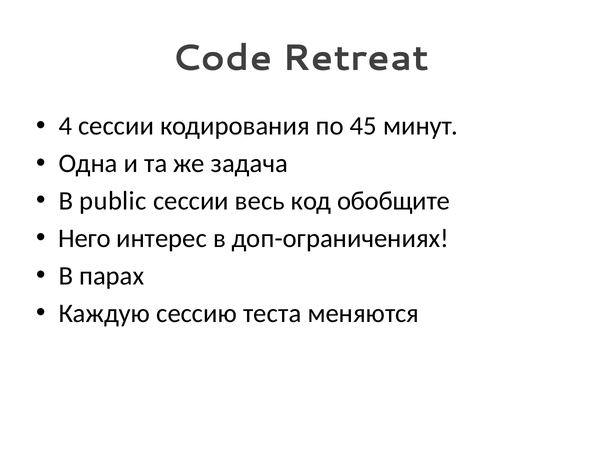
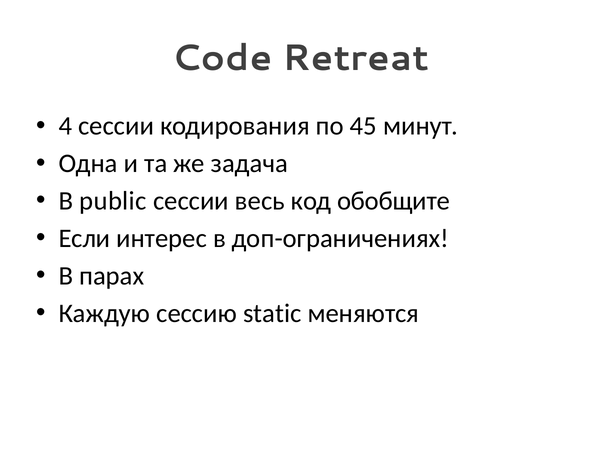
Него: Него -> Если
теста: теста -> static
